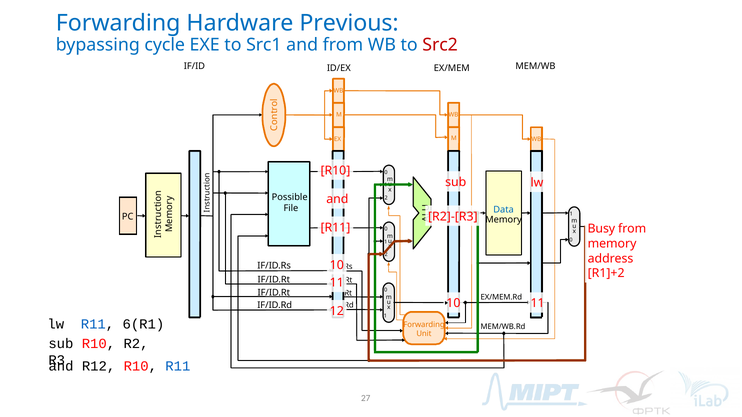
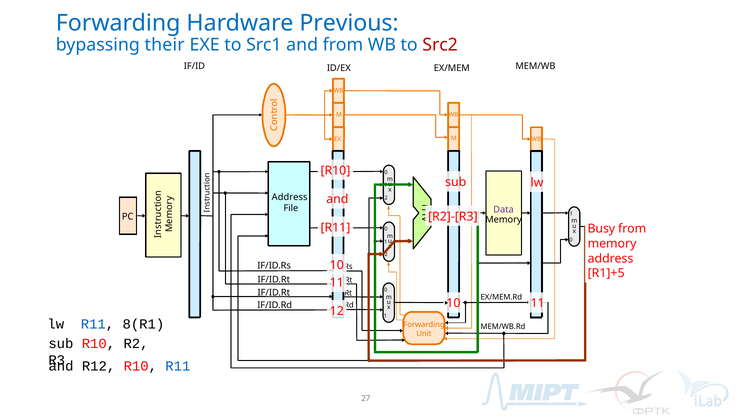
cycle: cycle -> their
Possible at (290, 197): Possible -> Address
Data colour: blue -> purple
R1]+2: R1]+2 -> R1]+5
6(R1: 6(R1 -> 8(R1
